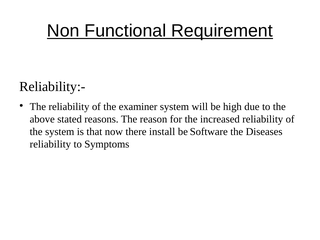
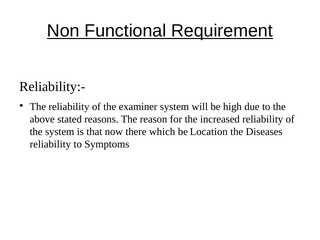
install: install -> which
Software: Software -> Location
